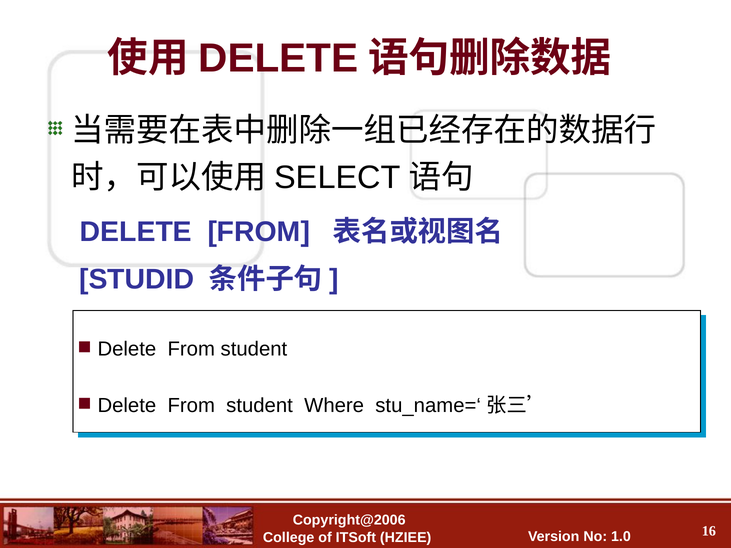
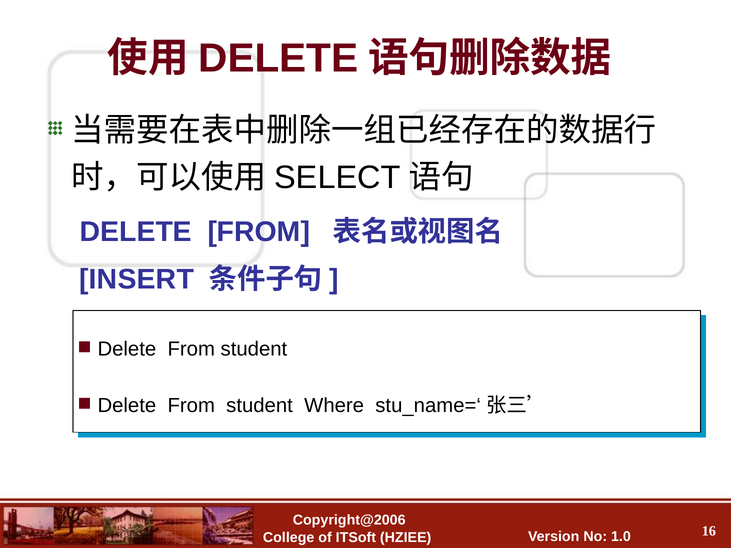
STUDID: STUDID -> INSERT
